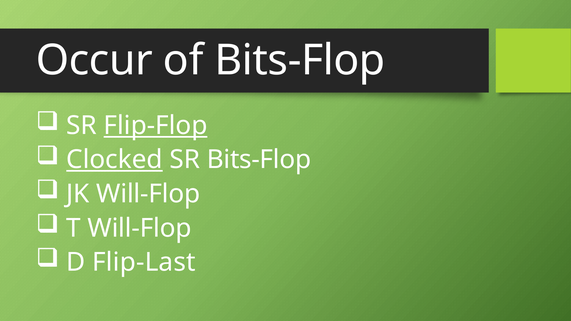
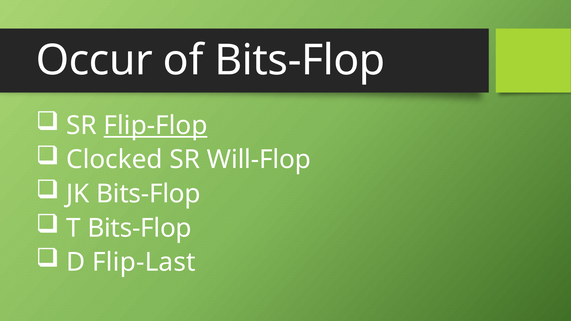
Clocked underline: present -> none
SR Bits-Flop: Bits-Flop -> Will-Flop
JK Will-Flop: Will-Flop -> Bits-Flop
T Will-Flop: Will-Flop -> Bits-Flop
